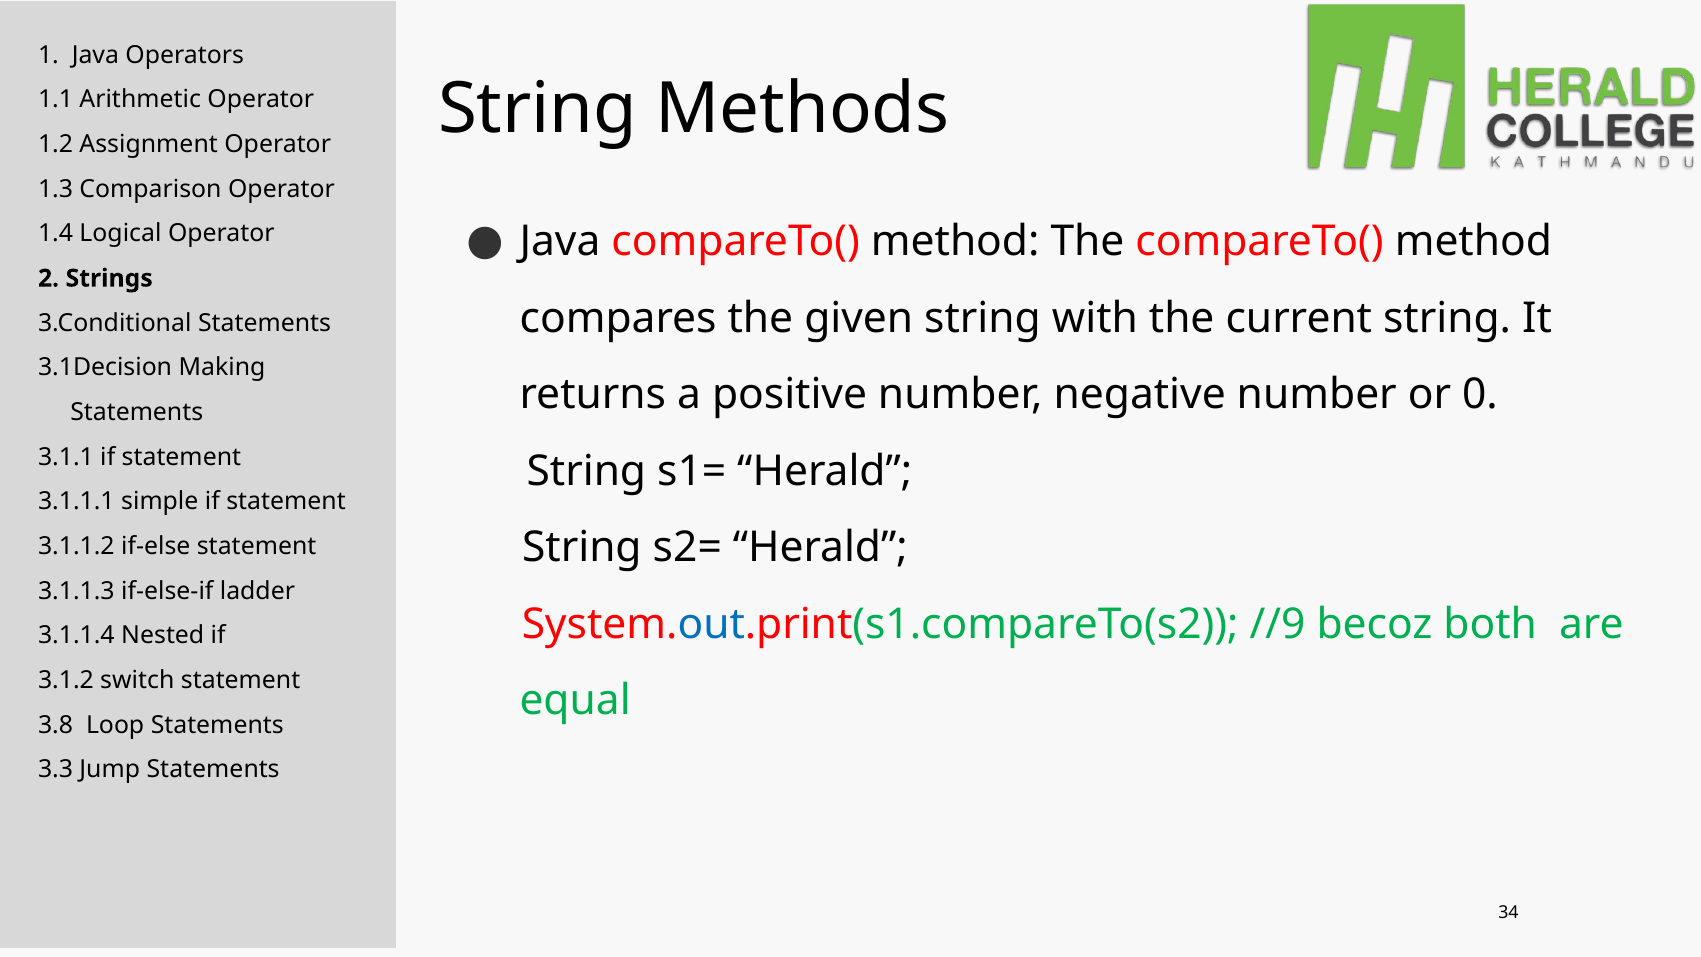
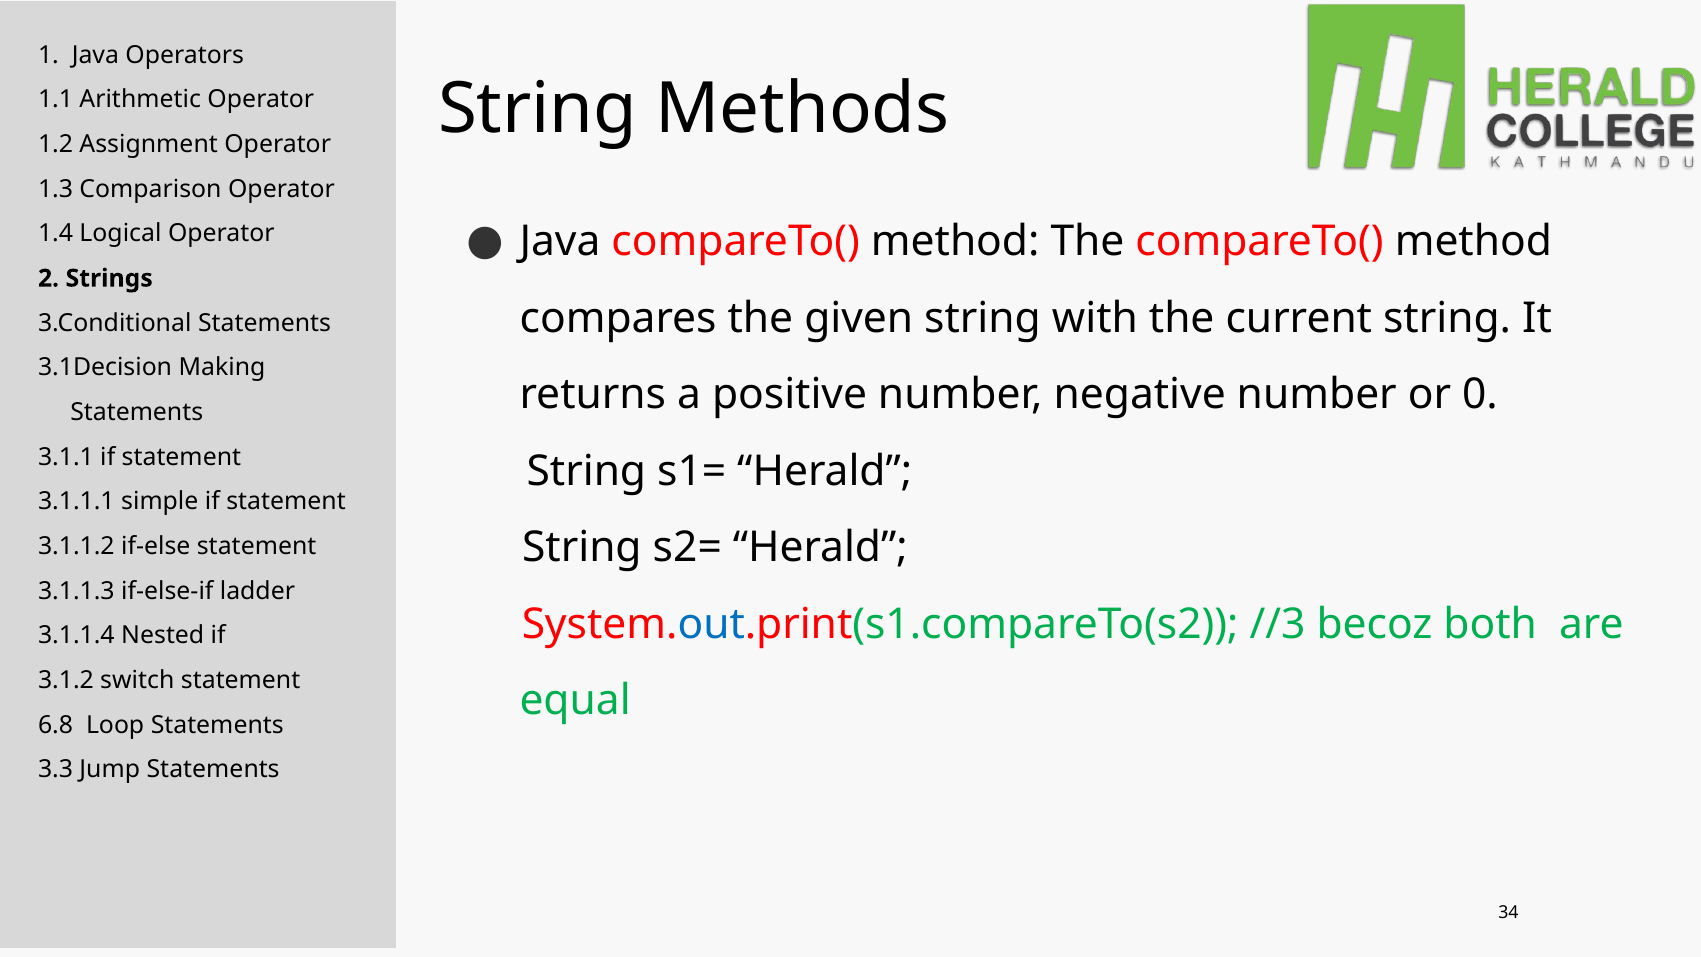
//9: //9 -> //3
3.8: 3.8 -> 6.8
